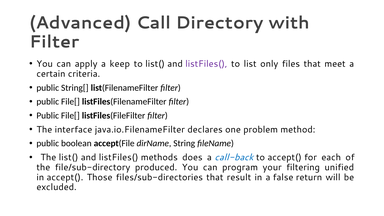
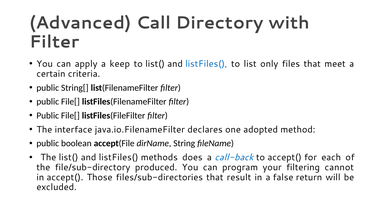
listFiles( at (206, 64) colour: purple -> blue
problem: problem -> adopted
unified: unified -> cannot
